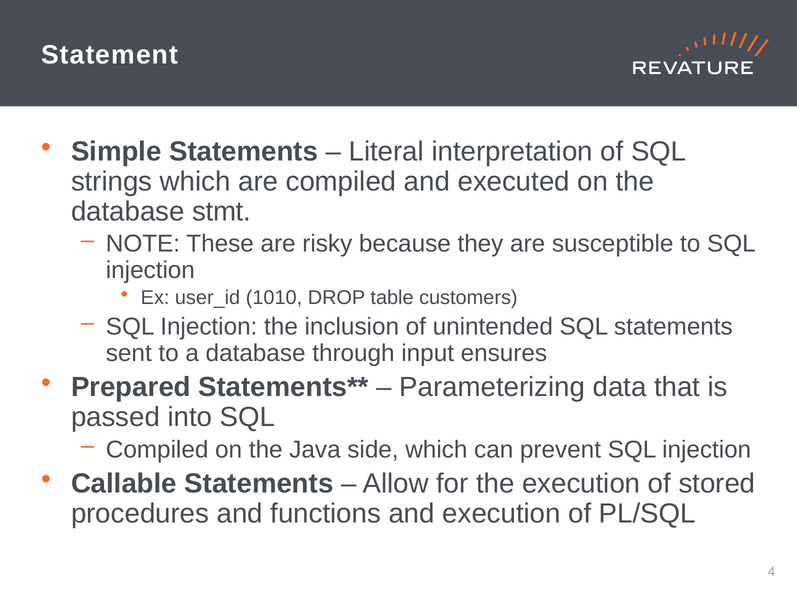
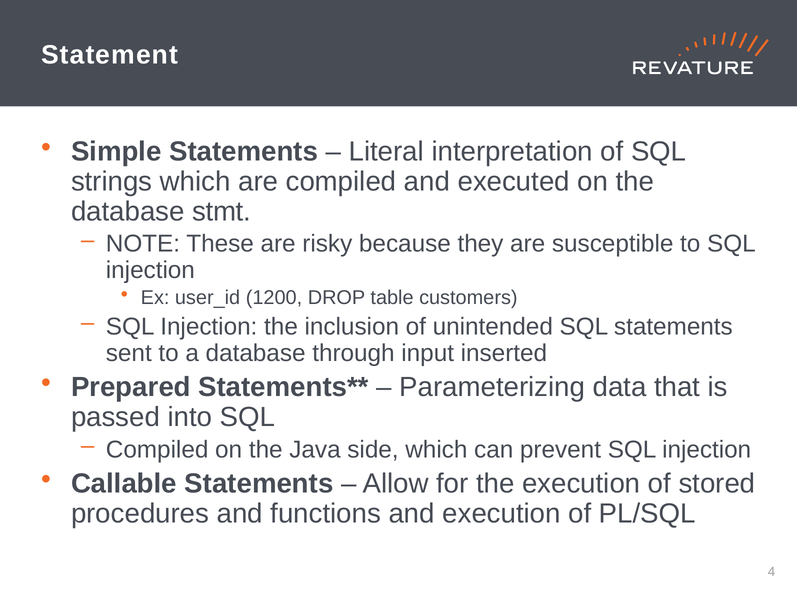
1010: 1010 -> 1200
ensures: ensures -> inserted
